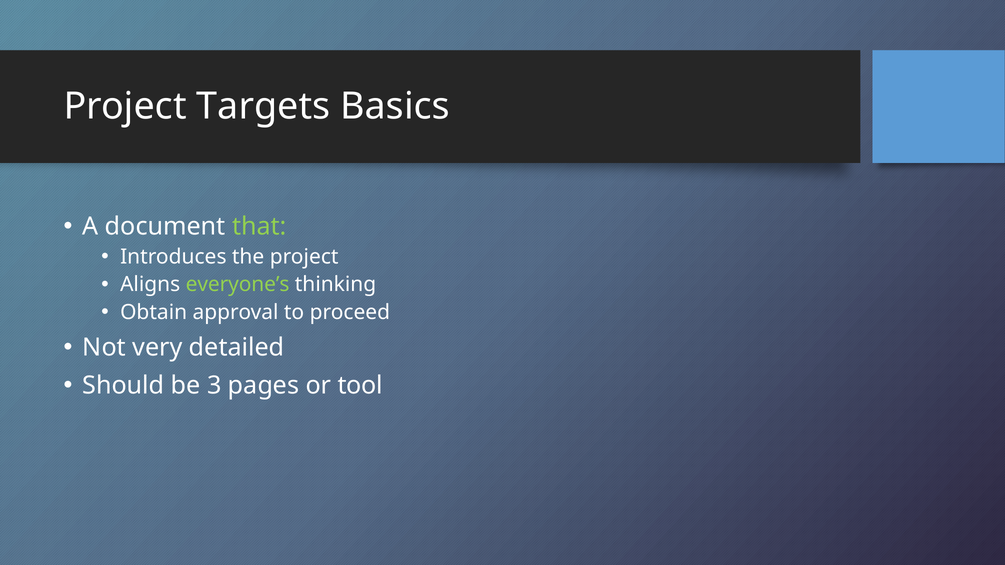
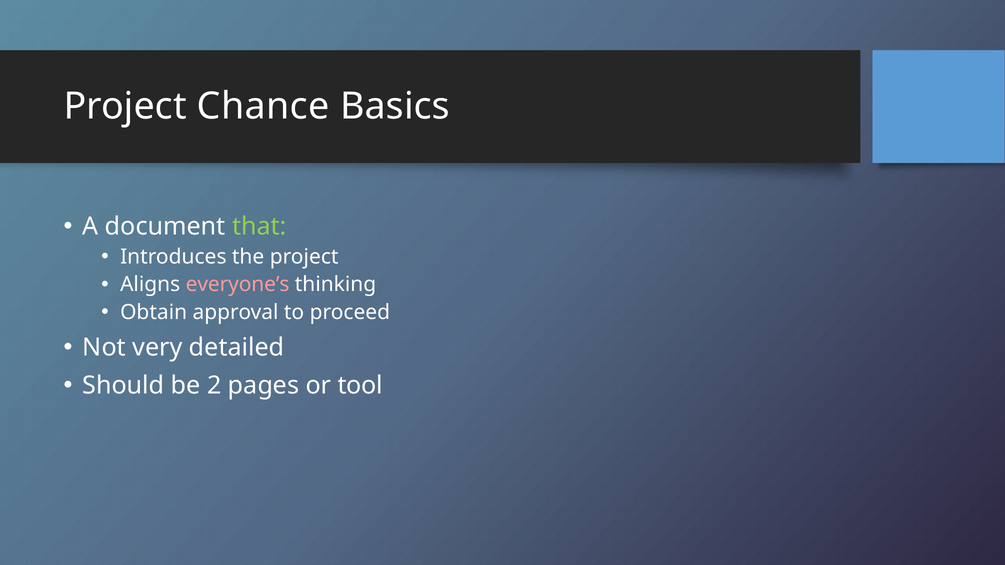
Targets: Targets -> Chance
everyone’s colour: light green -> pink
3: 3 -> 2
